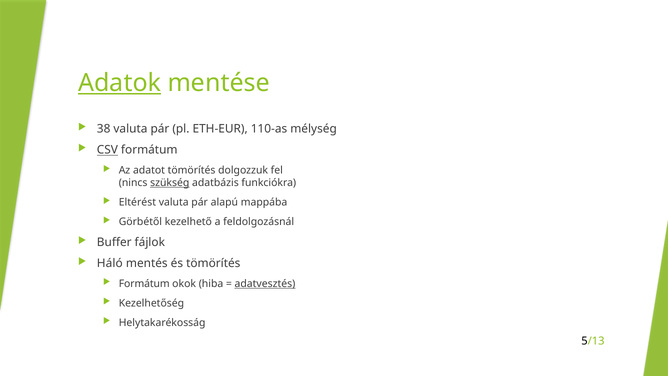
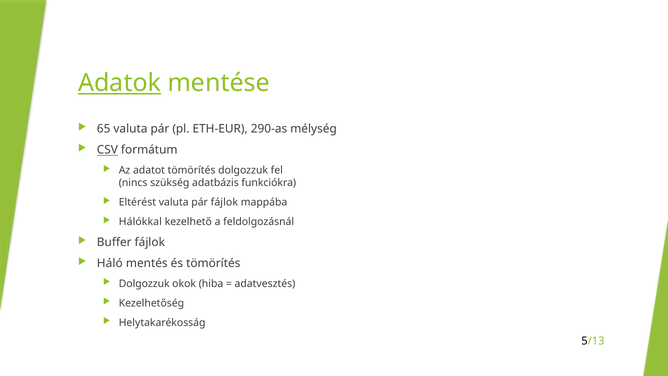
38: 38 -> 65
110-as: 110-as -> 290-as
szükség underline: present -> none
pár alapú: alapú -> fájlok
Görbétől: Görbétől -> Hálókkal
Formátum at (144, 284): Formátum -> Dolgozzuk
adatvesztés underline: present -> none
